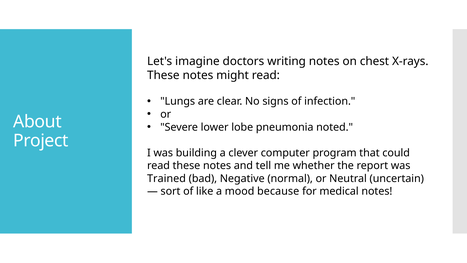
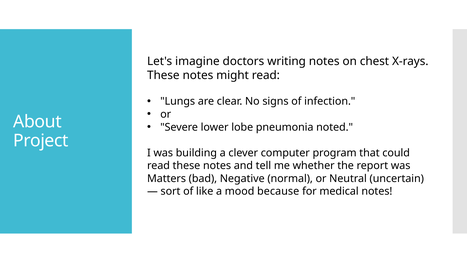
Trained: Trained -> Matters
